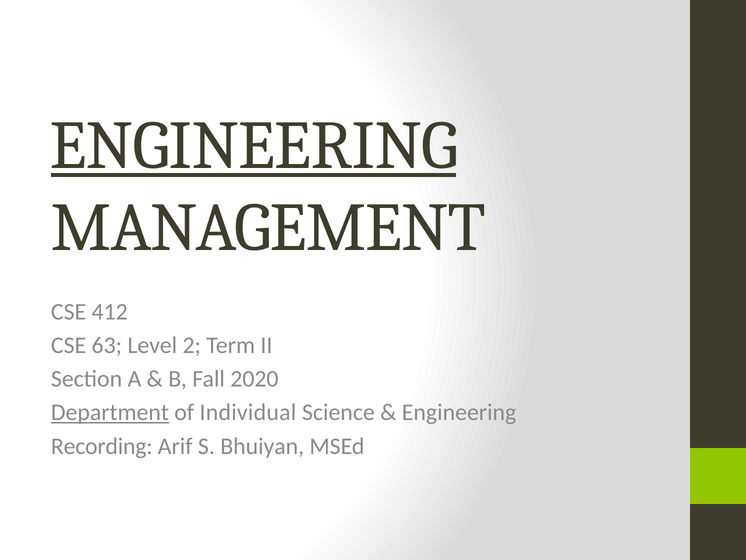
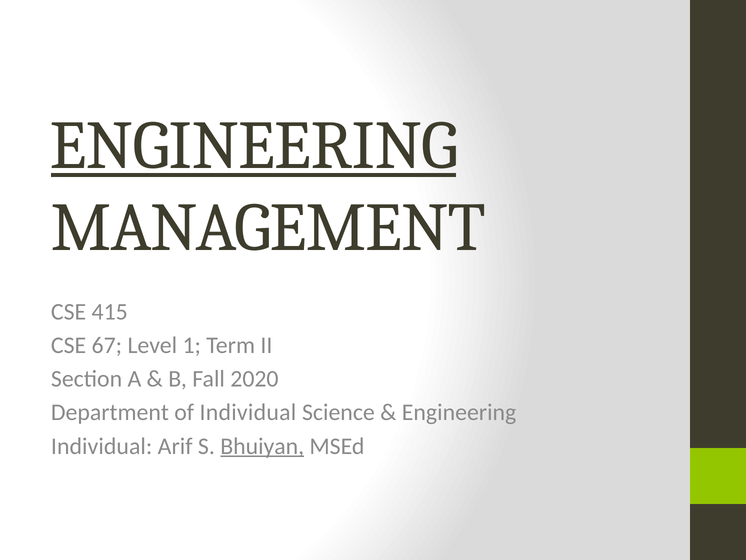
412: 412 -> 415
63: 63 -> 67
2: 2 -> 1
Department underline: present -> none
Recording at (102, 446): Recording -> Individual
Bhuiyan underline: none -> present
